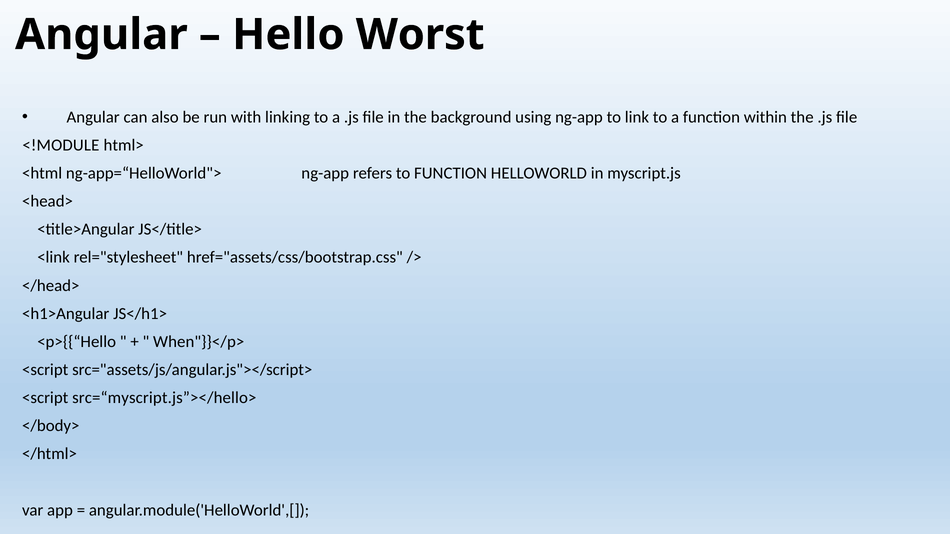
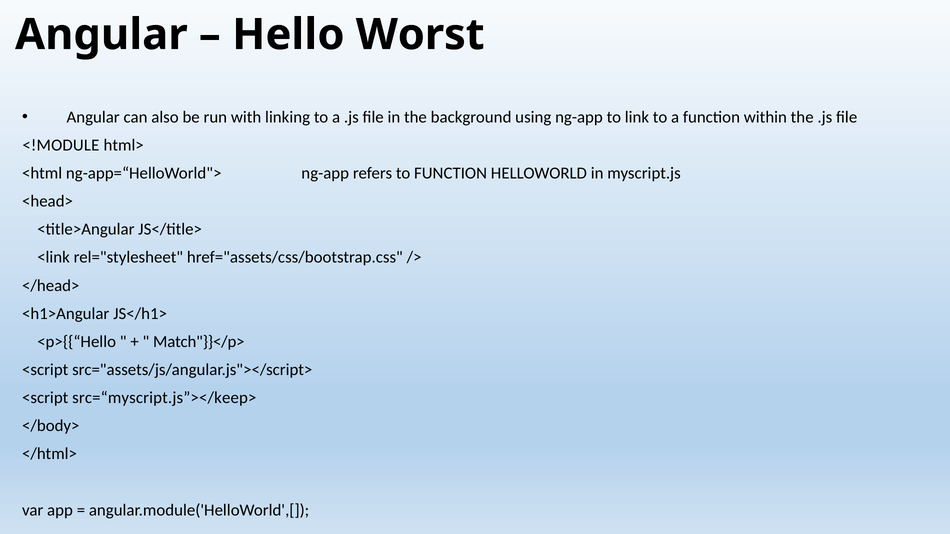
When"}}</p>: When"}}</p> -> Match"}}</p>
src=“myscript.js”></hello>: src=“myscript.js”></hello> -> src=“myscript.js”></keep>
